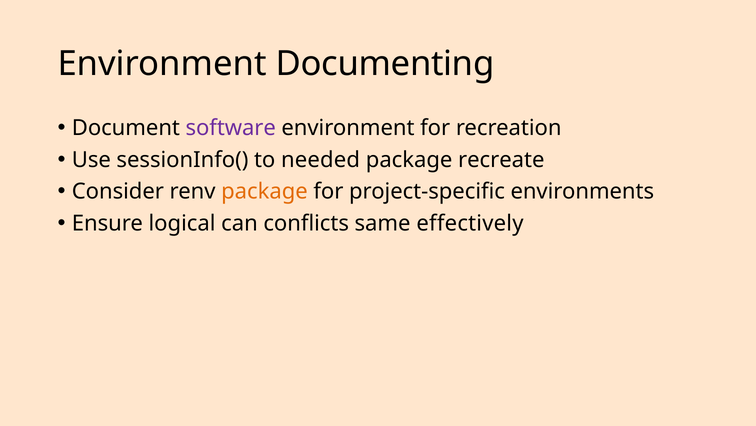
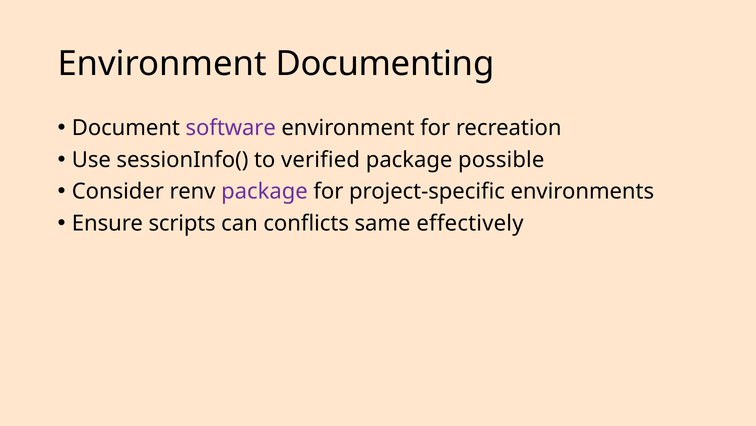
needed: needed -> verified
recreate: recreate -> possible
package at (264, 191) colour: orange -> purple
logical: logical -> scripts
